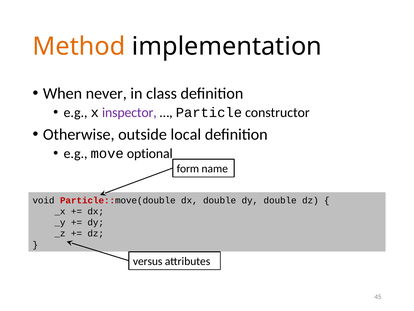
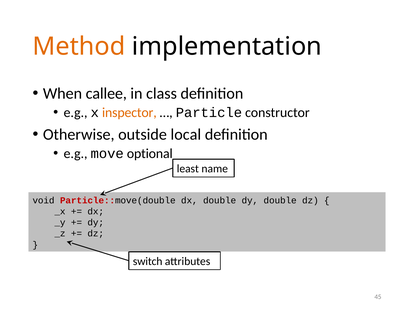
never: never -> callee
inspector colour: purple -> orange
form: form -> least
versus: versus -> switch
